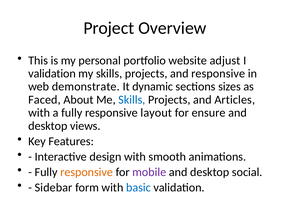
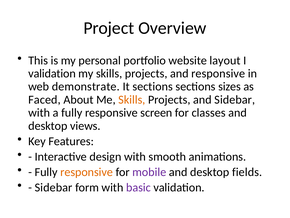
adjust: adjust -> layout
It dynamic: dynamic -> sections
Skills at (132, 99) colour: blue -> orange
and Articles: Articles -> Sidebar
layout: layout -> screen
ensure: ensure -> classes
social: social -> fields
basic colour: blue -> purple
